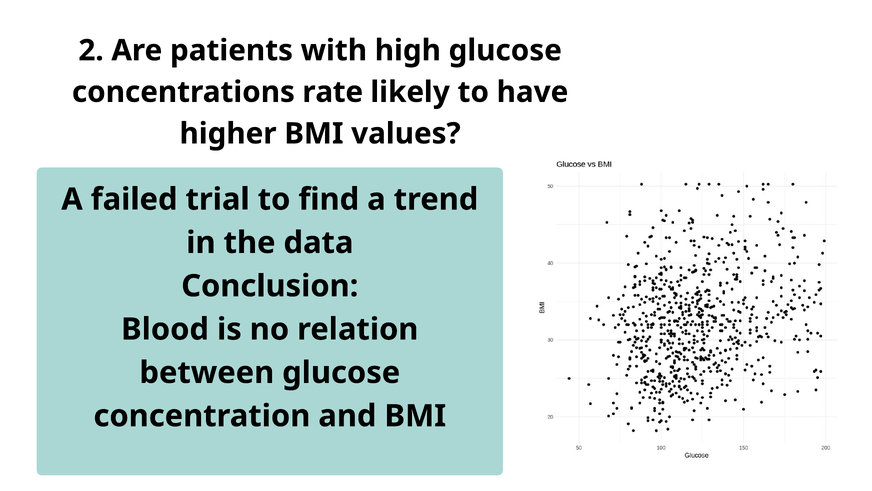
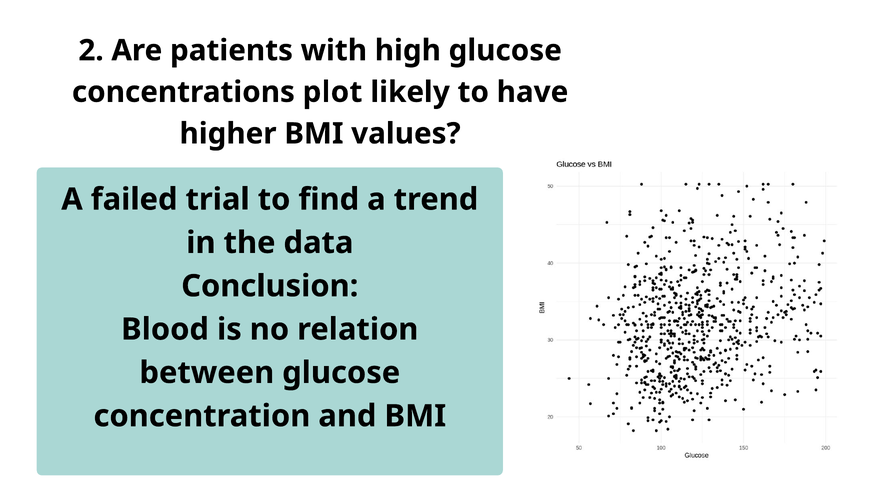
rate: rate -> plot
